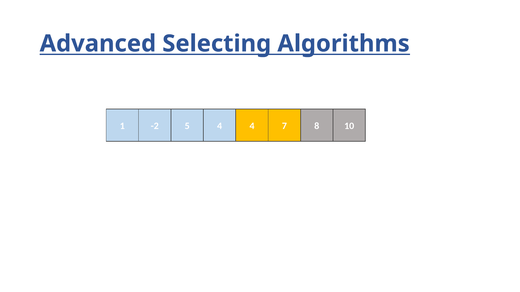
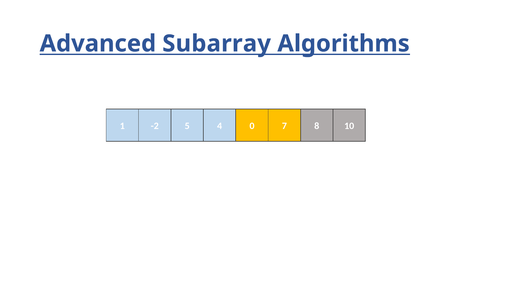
Selecting: Selecting -> Subarray
4 4: 4 -> 0
